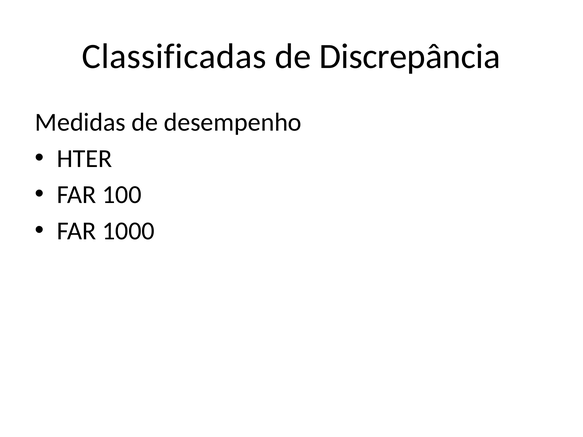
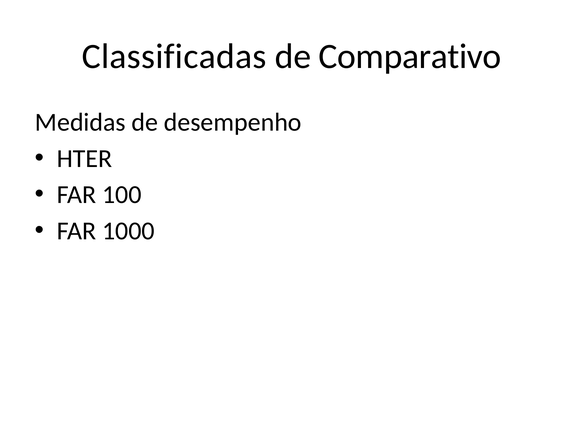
Discrepância: Discrepância -> Comparativo
